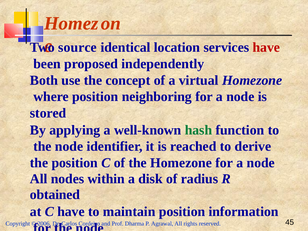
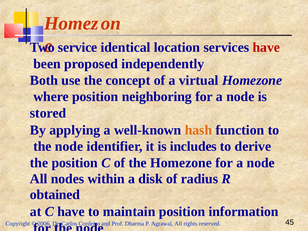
source: source -> service
hash colour: green -> orange
reached: reached -> includes
